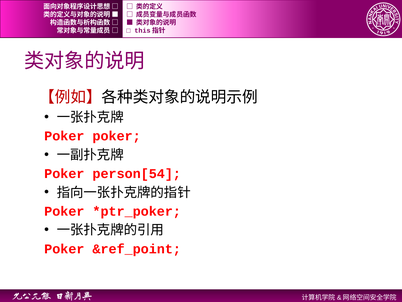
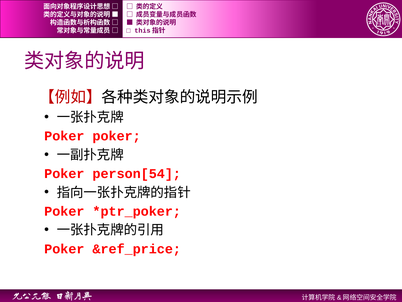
&ref_point: &ref_point -> &ref_price
